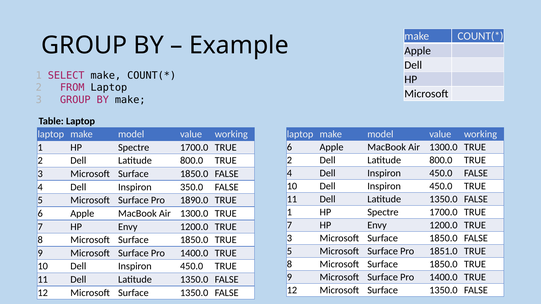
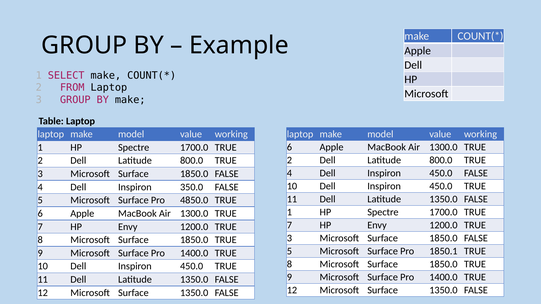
1890.0: 1890.0 -> 4850.0
1851.0: 1851.0 -> 1850.1
